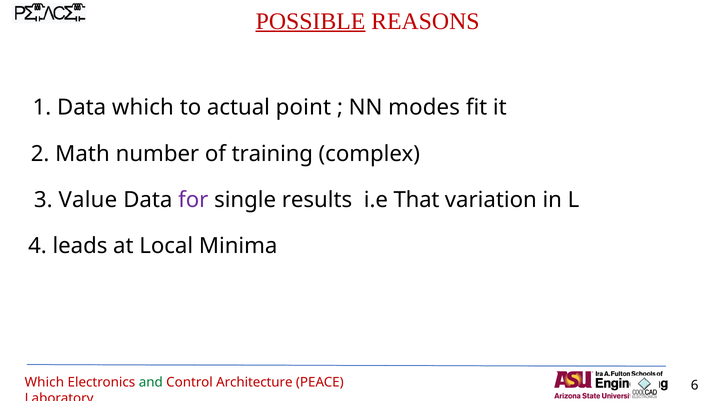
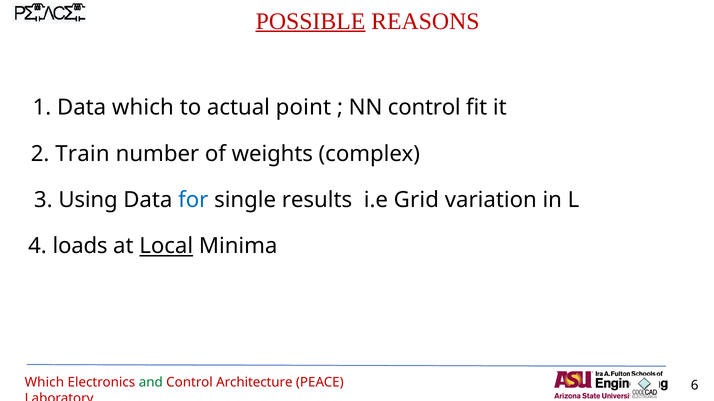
NN modes: modes -> control
Math: Math -> Train
training: training -> weights
Value: Value -> Using
for colour: purple -> blue
That: That -> Grid
leads: leads -> loads
Local underline: none -> present
